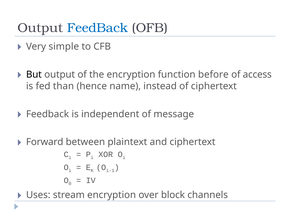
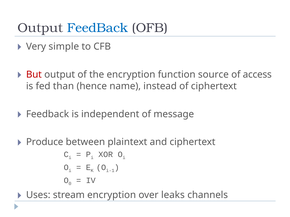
But colour: black -> red
before: before -> source
Forward: Forward -> Produce
block: block -> leaks
